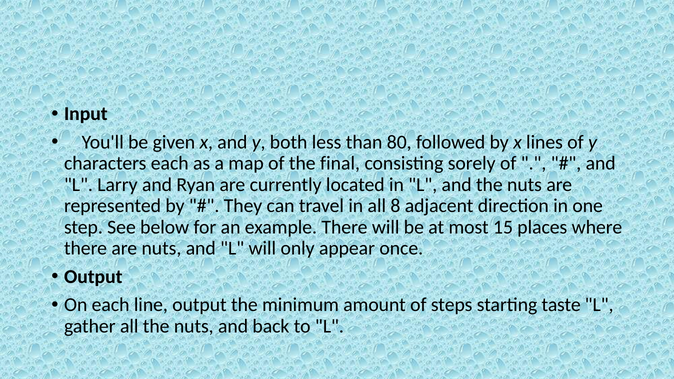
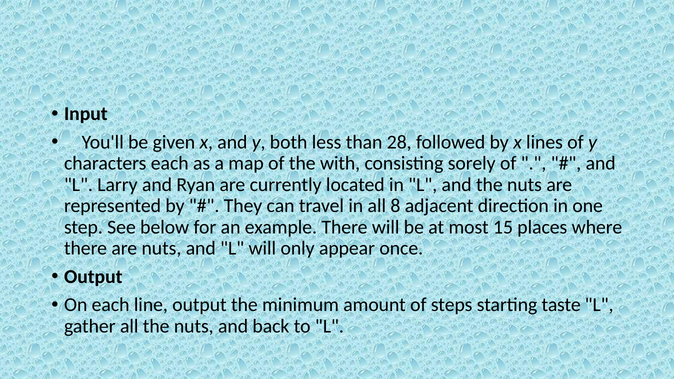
80: 80 -> 28
final: final -> with
